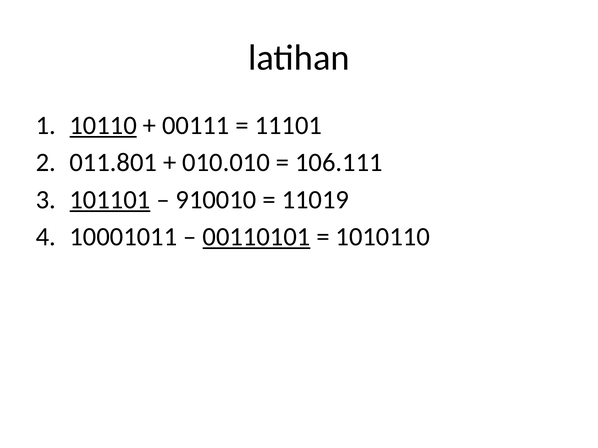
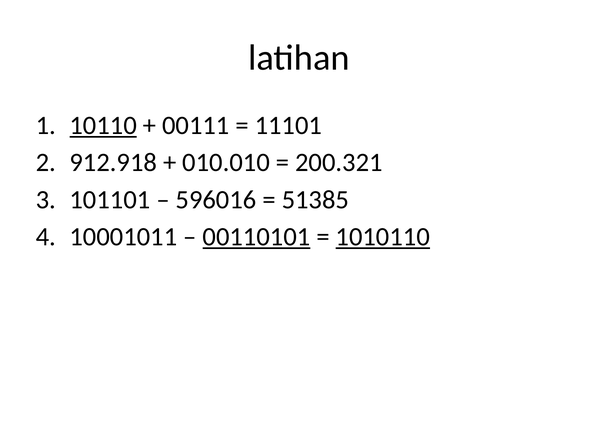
011.801: 011.801 -> 912.918
106.111: 106.111 -> 200.321
101101 underline: present -> none
910010: 910010 -> 596016
11019: 11019 -> 51385
1010110 underline: none -> present
